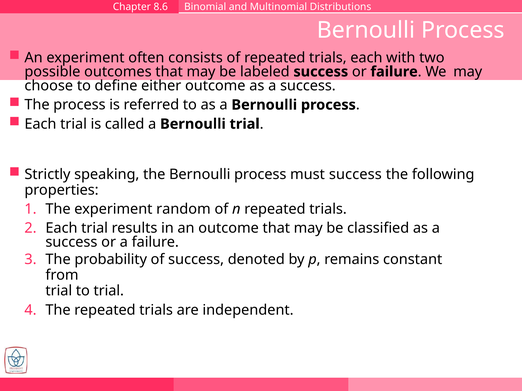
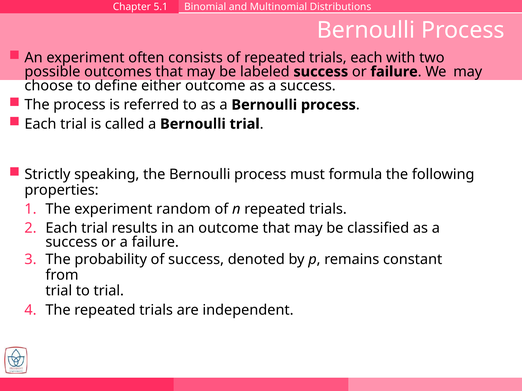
8.6: 8.6 -> 5.1
must success: success -> formula
